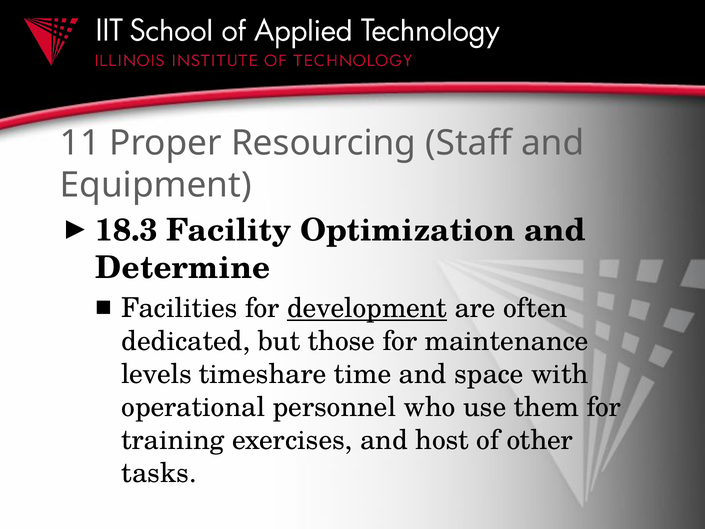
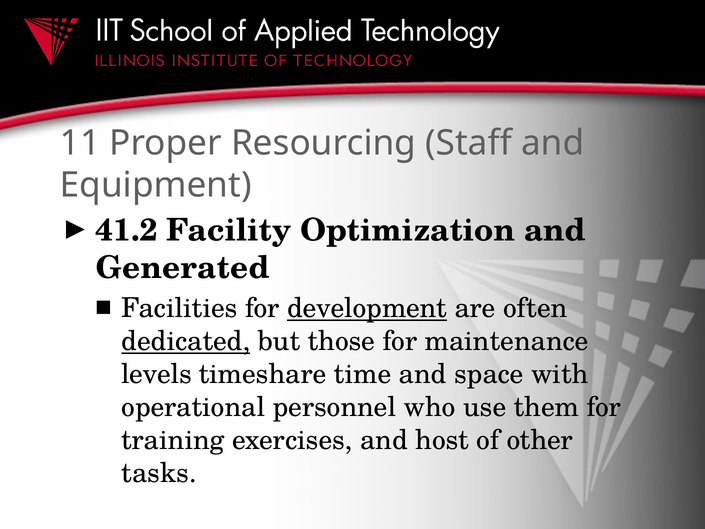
18.3: 18.3 -> 41.2
Determine: Determine -> Generated
dedicated underline: none -> present
